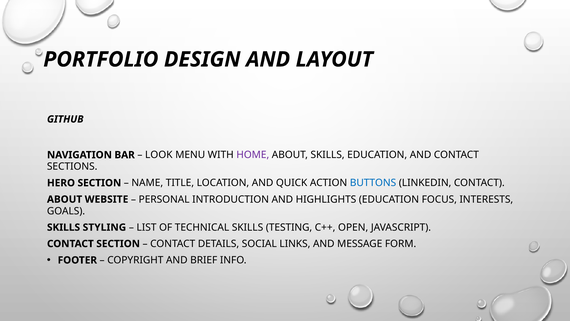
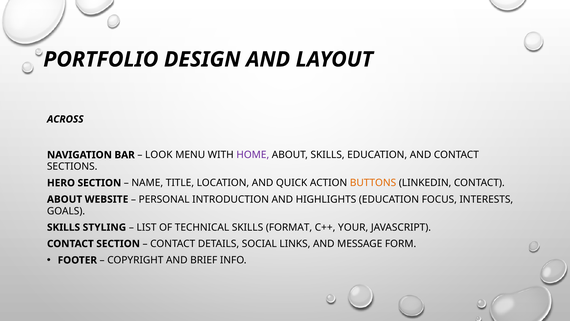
GITHUB: GITHUB -> ACROSS
BUTTONS colour: blue -> orange
TESTING: TESTING -> FORMAT
OPEN: OPEN -> YOUR
